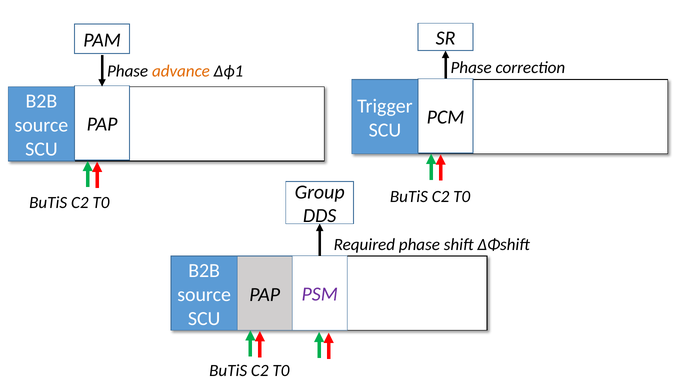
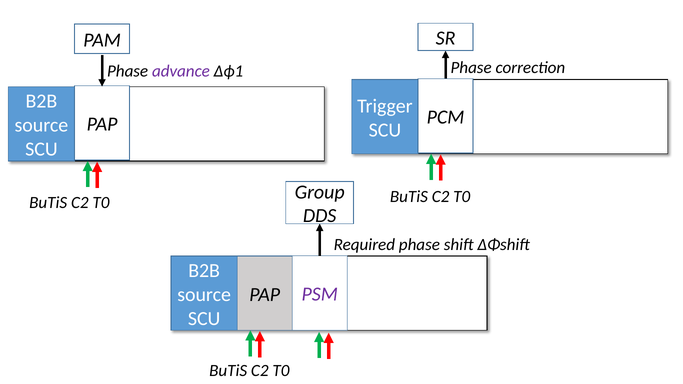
advance colour: orange -> purple
